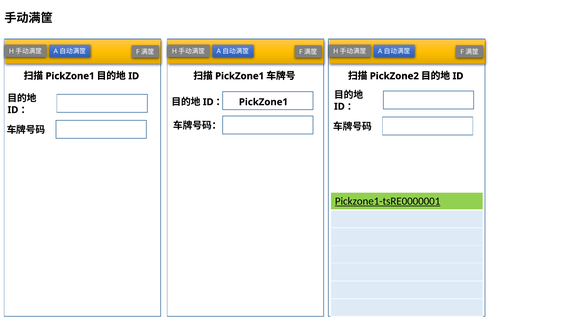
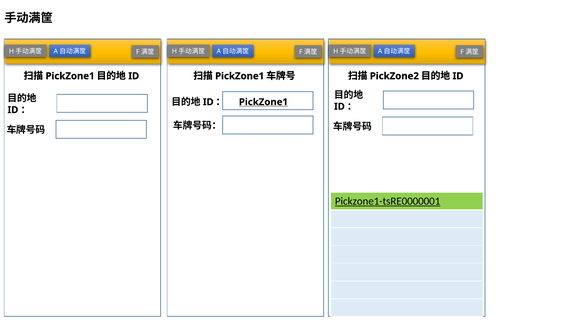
PickZone1 at (263, 102) underline: none -> present
